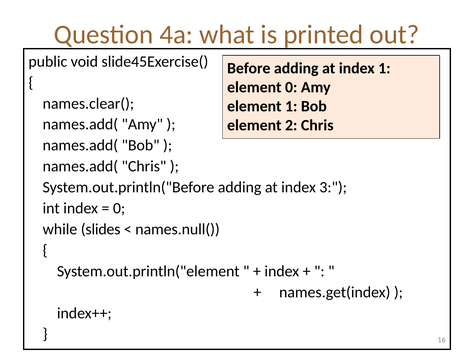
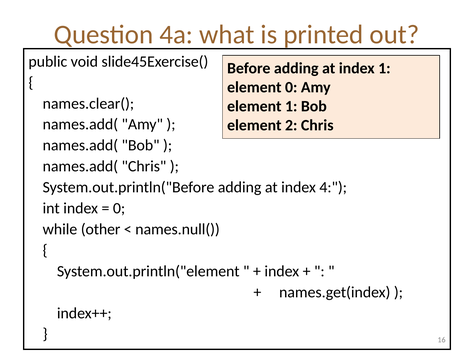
3: 3 -> 4
slides: slides -> other
